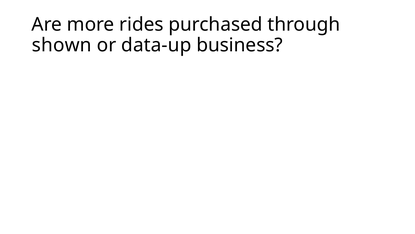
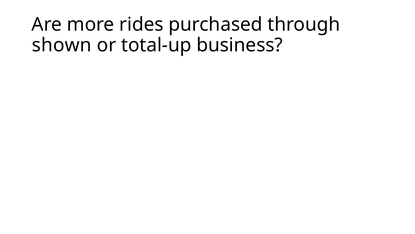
data-up: data-up -> total-up
